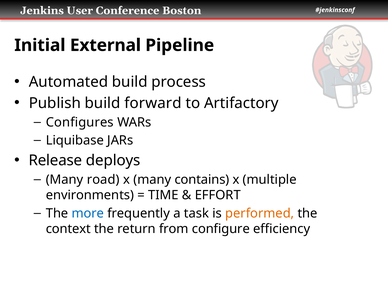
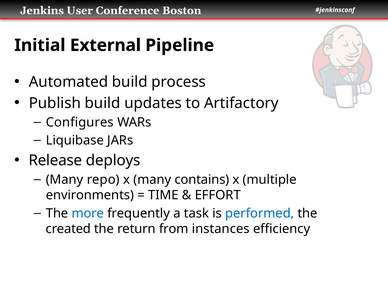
forward: forward -> updates
road: road -> repo
performed colour: orange -> blue
context: context -> created
configure: configure -> instances
